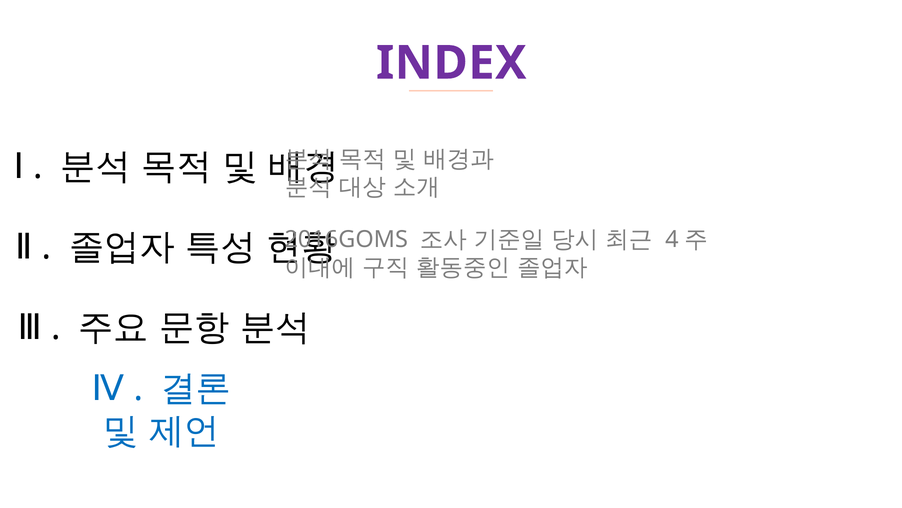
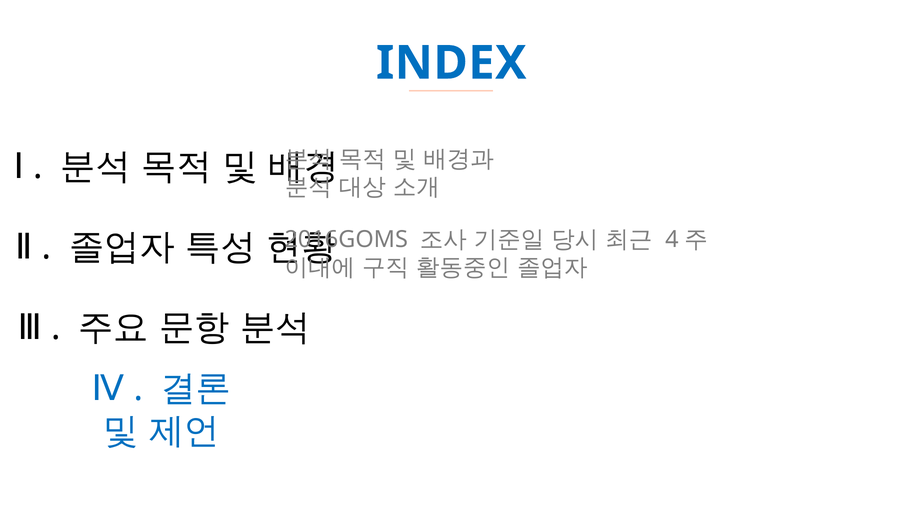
INDEX colour: purple -> blue
